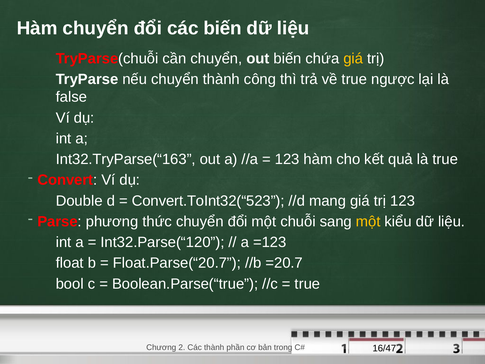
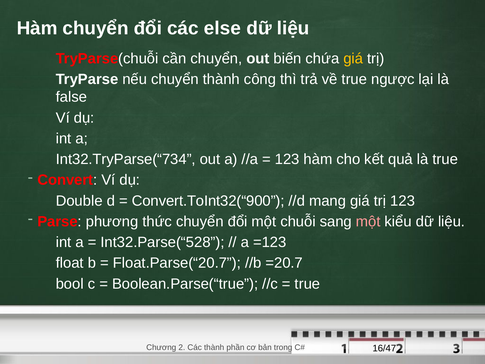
các biến: biến -> else
Int32.TryParse(“163: Int32.TryParse(“163 -> Int32.TryParse(“734
Convert.ToInt32(“523: Convert.ToInt32(“523 -> Convert.ToInt32(“900
một at (368, 221) colour: yellow -> pink
Int32.Parse(“120: Int32.Parse(“120 -> Int32.Parse(“528
